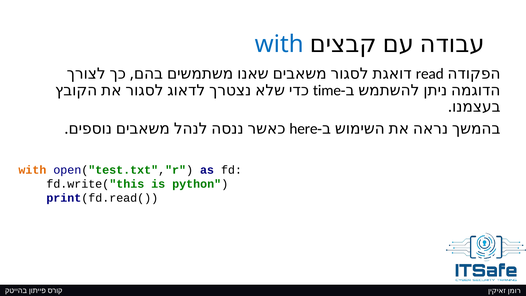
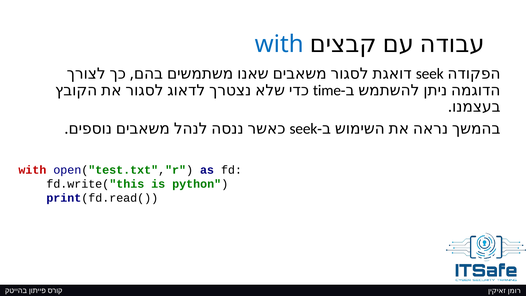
read at (430, 74): read -> seek
here at (303, 129): here -> seek
with at (32, 170) colour: orange -> red
